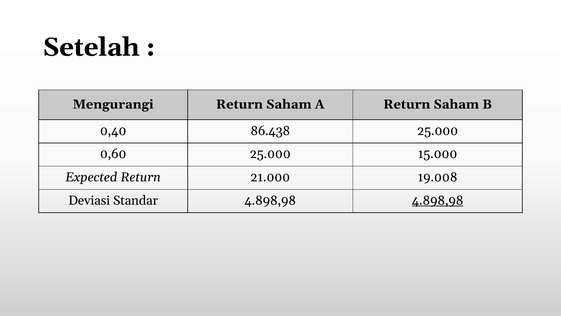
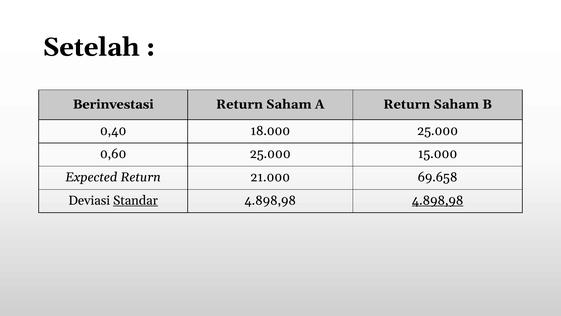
Mengurangi: Mengurangi -> Berinvestasi
86.438: 86.438 -> 18.000
19.008: 19.008 -> 69.658
Standar underline: none -> present
